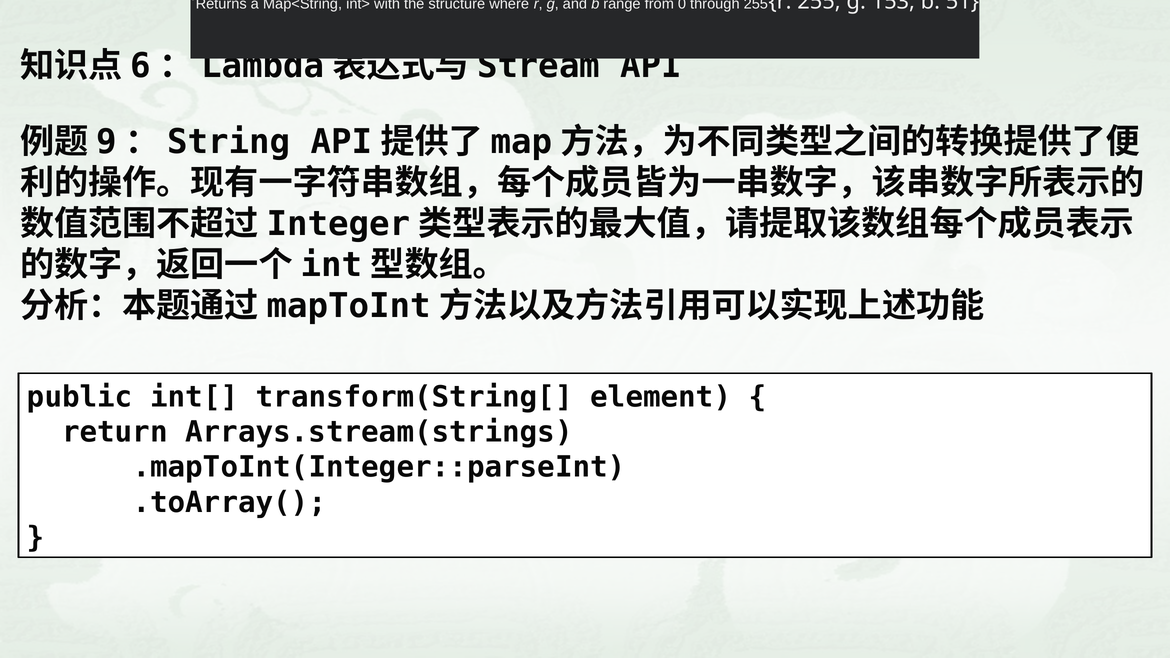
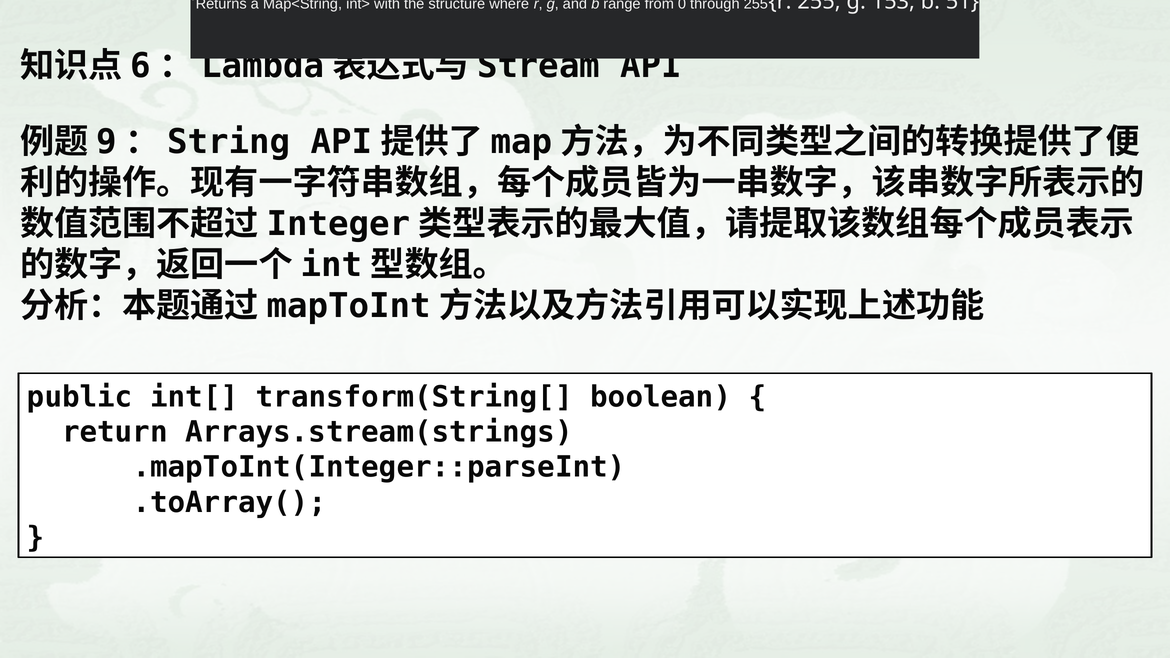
element: element -> boolean
